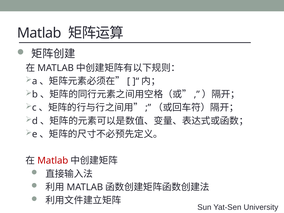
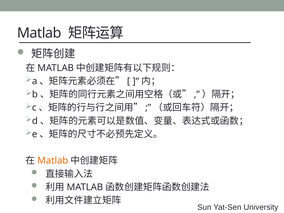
Matlab at (53, 161) colour: red -> orange
